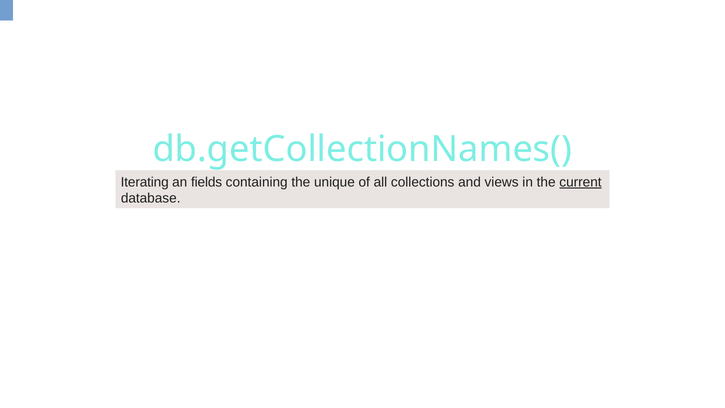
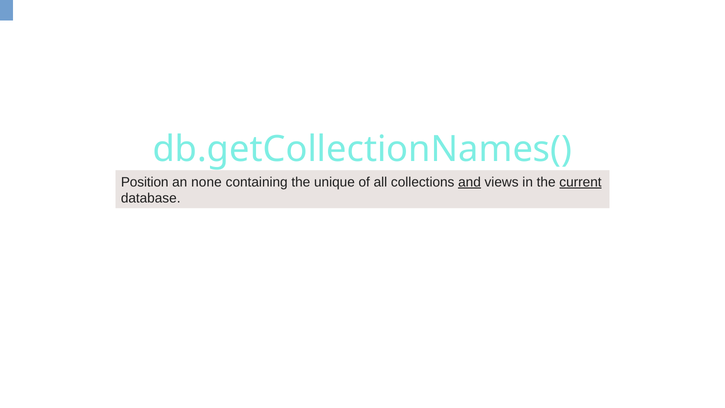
Iterating: Iterating -> Position
fields: fields -> none
and underline: none -> present
